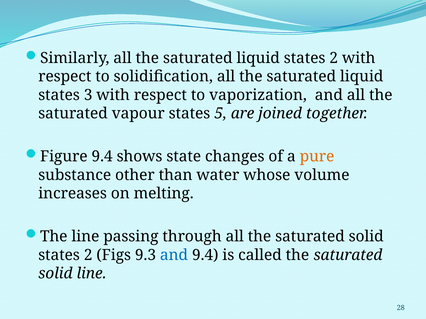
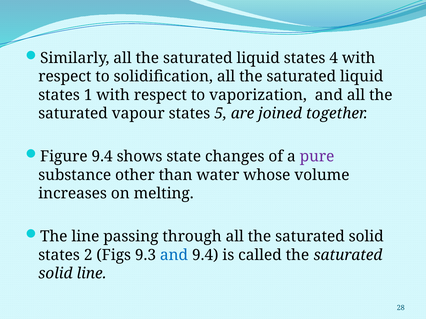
liquid states 2: 2 -> 4
3: 3 -> 1
pure colour: orange -> purple
